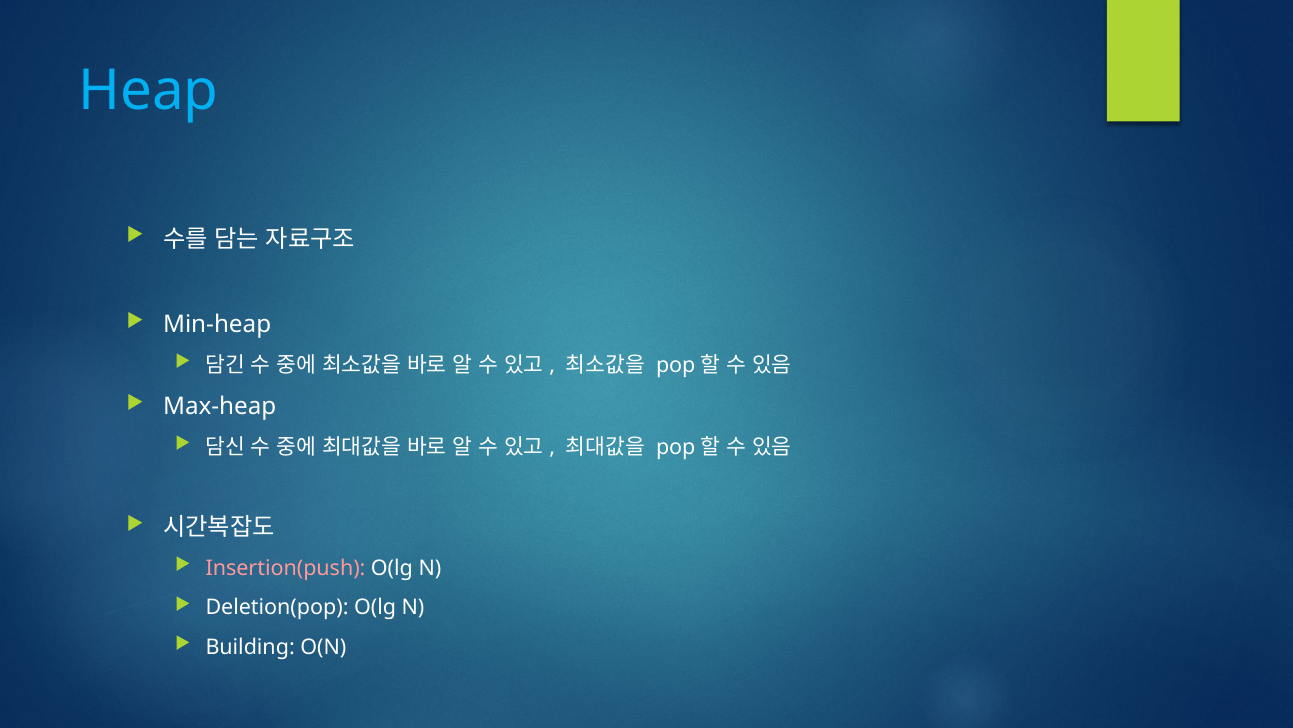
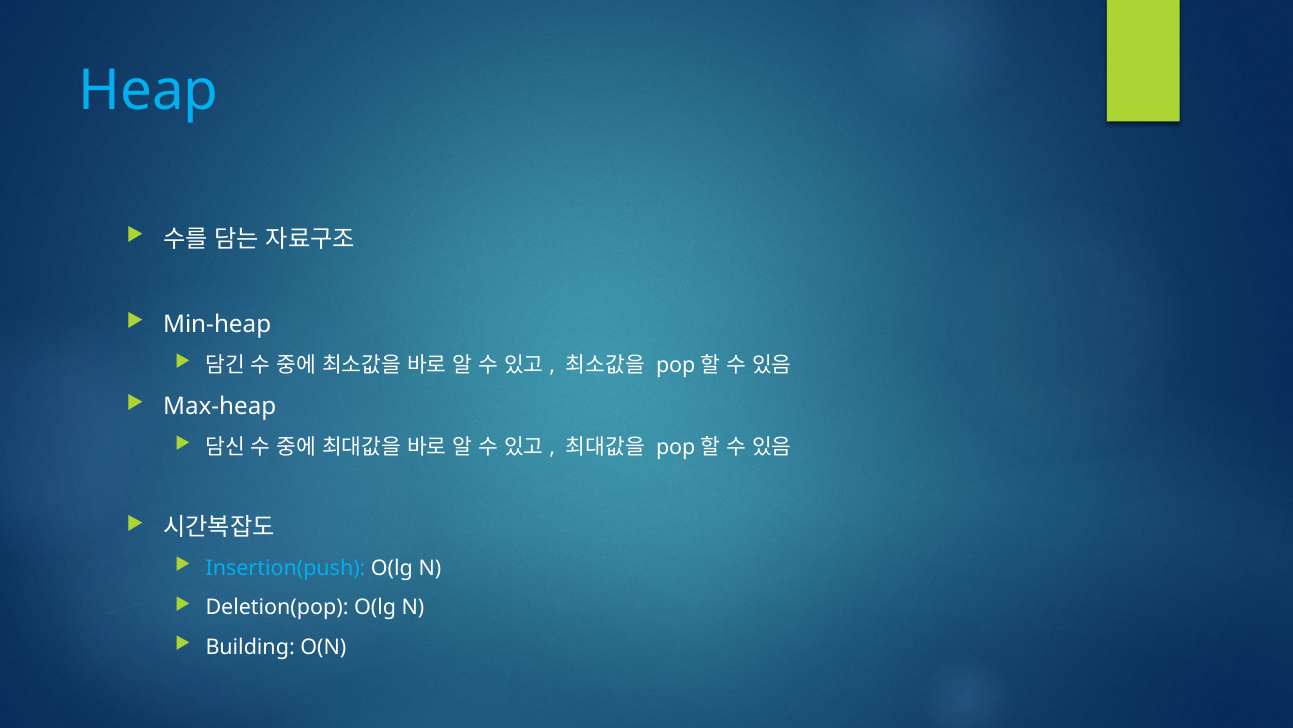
Insertion(push colour: pink -> light blue
